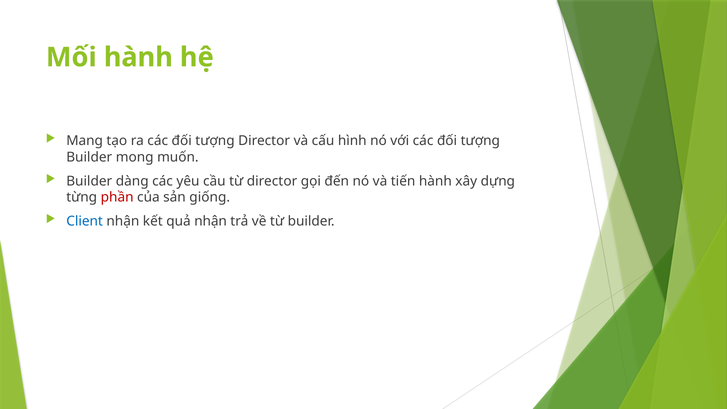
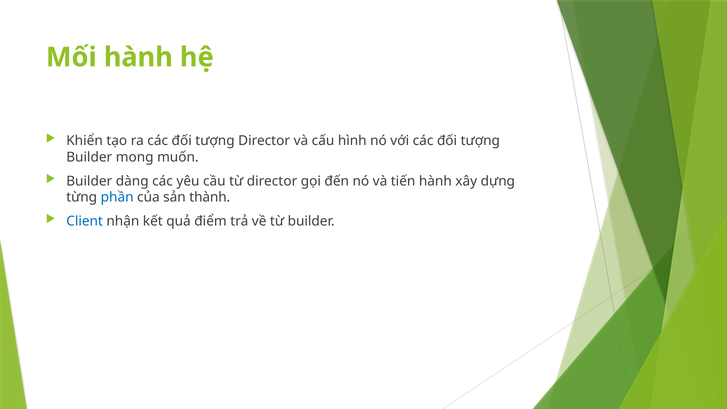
Mang: Mang -> Khiển
phần colour: red -> blue
giống: giống -> thành
quả nhận: nhận -> điểm
